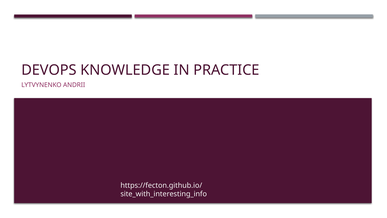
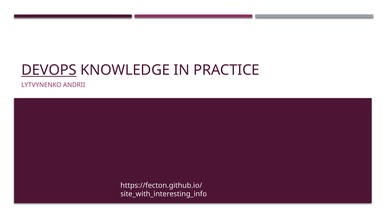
DEVOPS underline: none -> present
